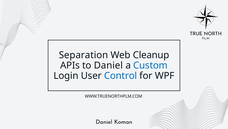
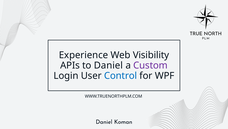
Separation: Separation -> Experience
Cleanup: Cleanup -> Visibility
Custom colour: blue -> purple
